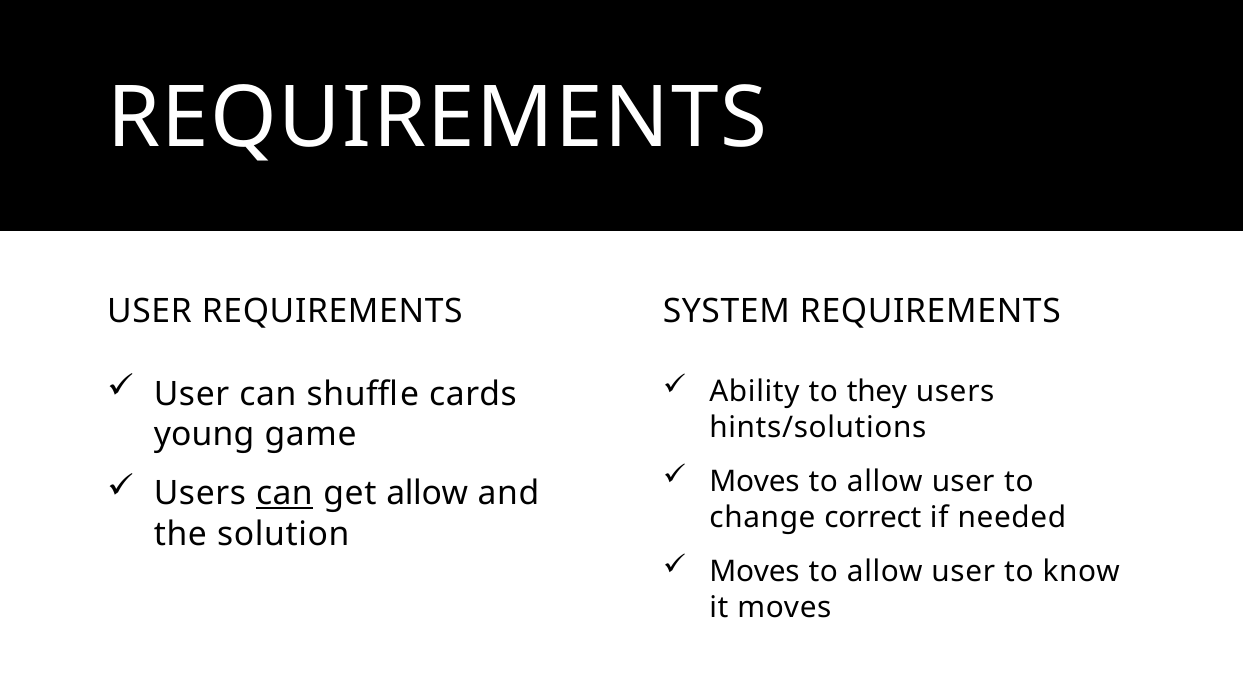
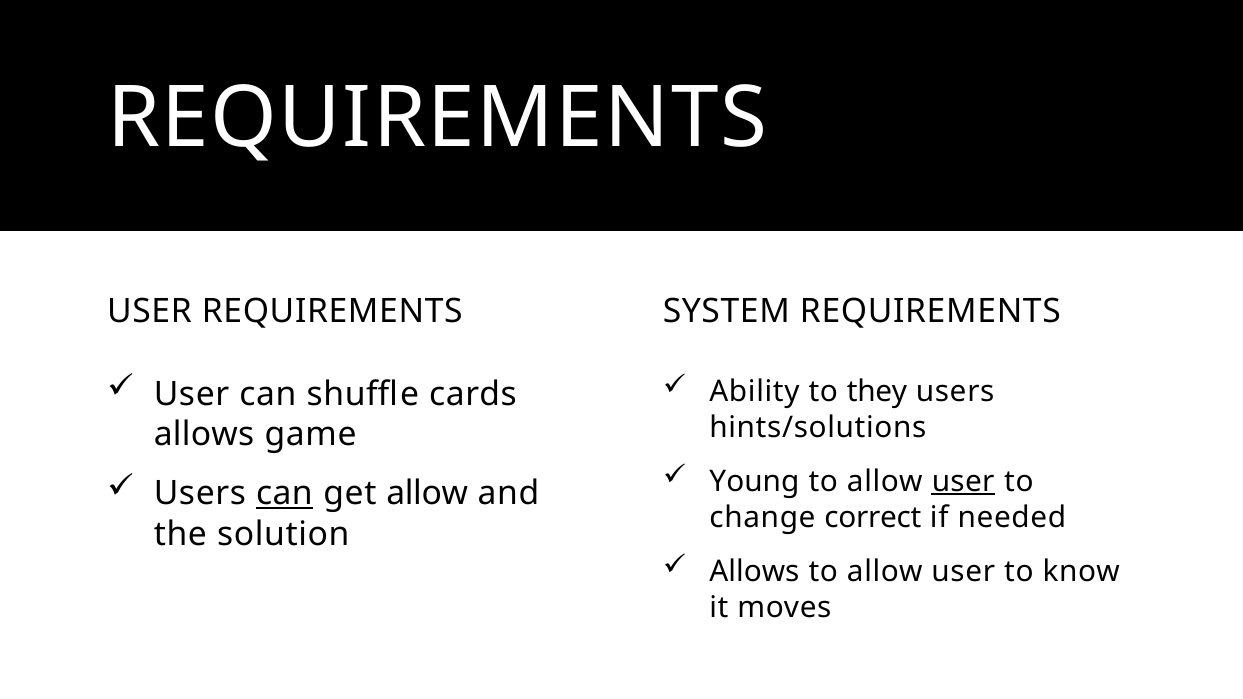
young at (204, 435): young -> allows
Moves at (755, 482): Moves -> Young
user at (963, 482) underline: none -> present
Moves at (755, 572): Moves -> Allows
